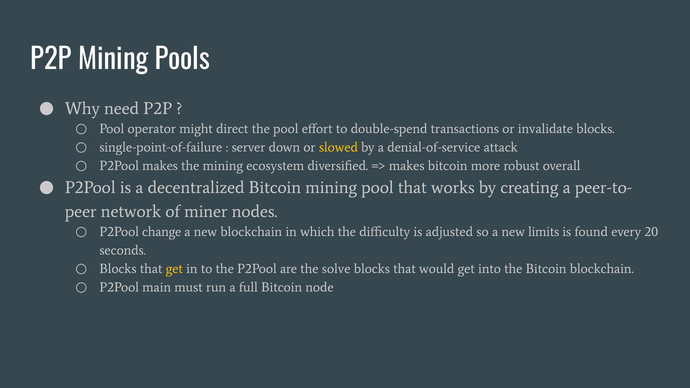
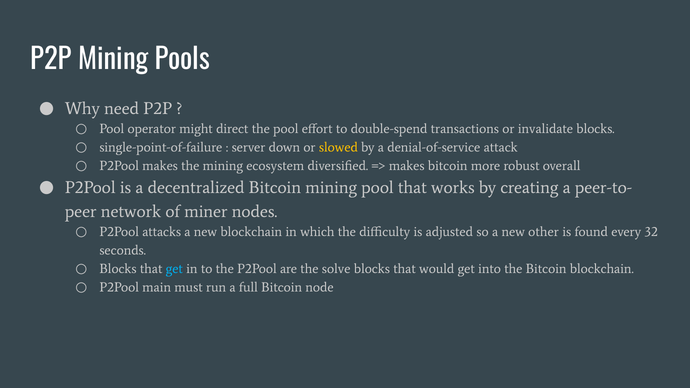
change: change -> attacks
limits: limits -> other
20: 20 -> 32
get at (174, 269) colour: yellow -> light blue
